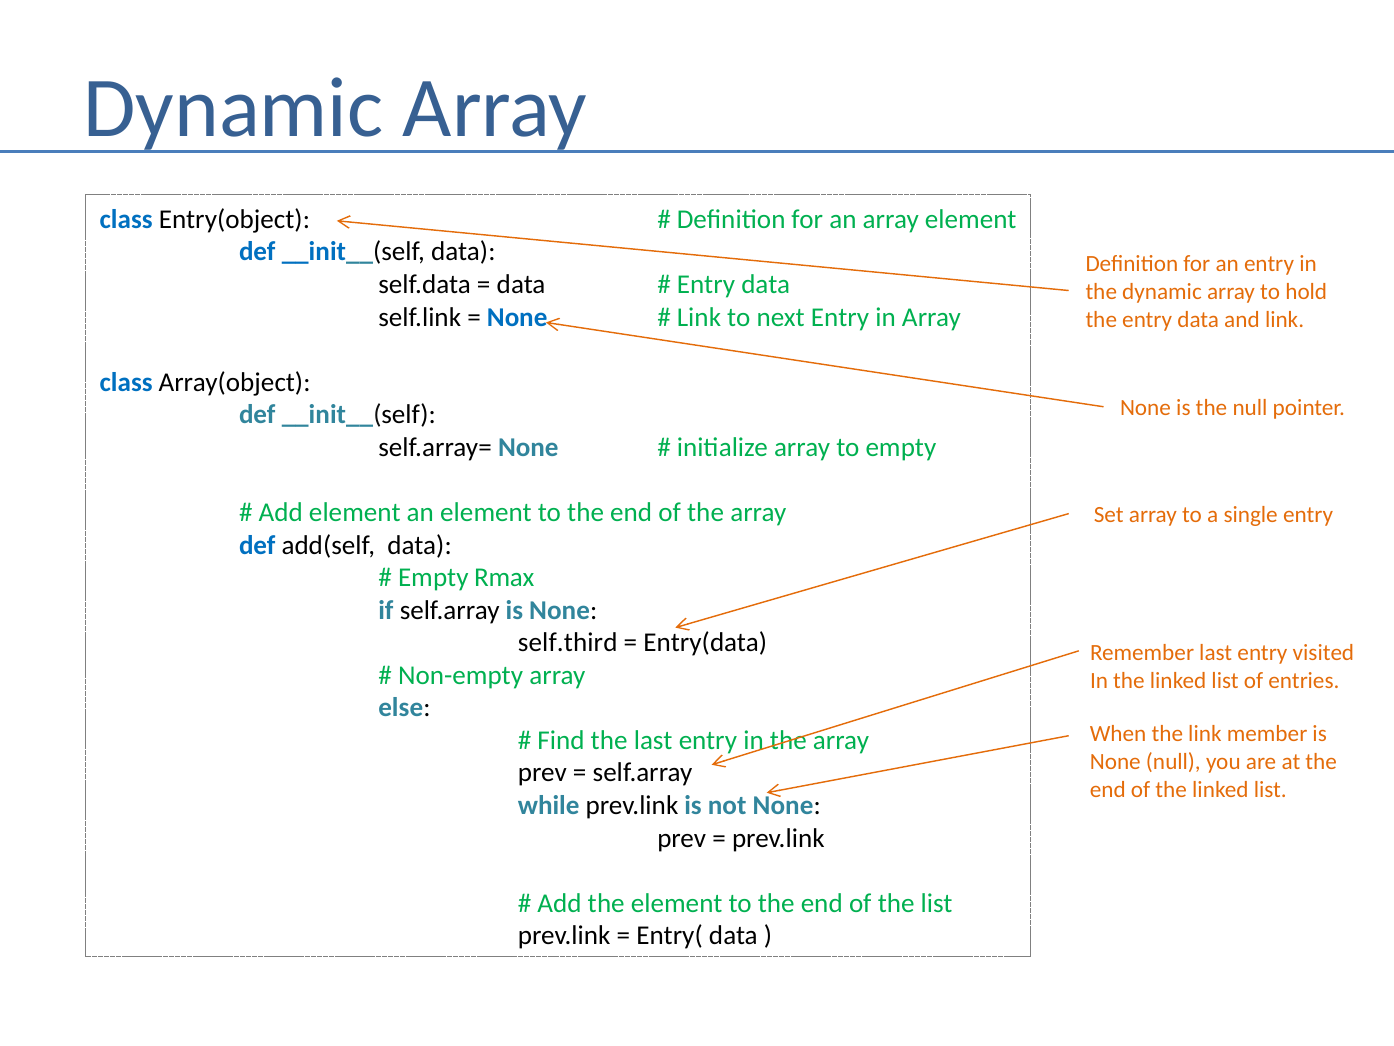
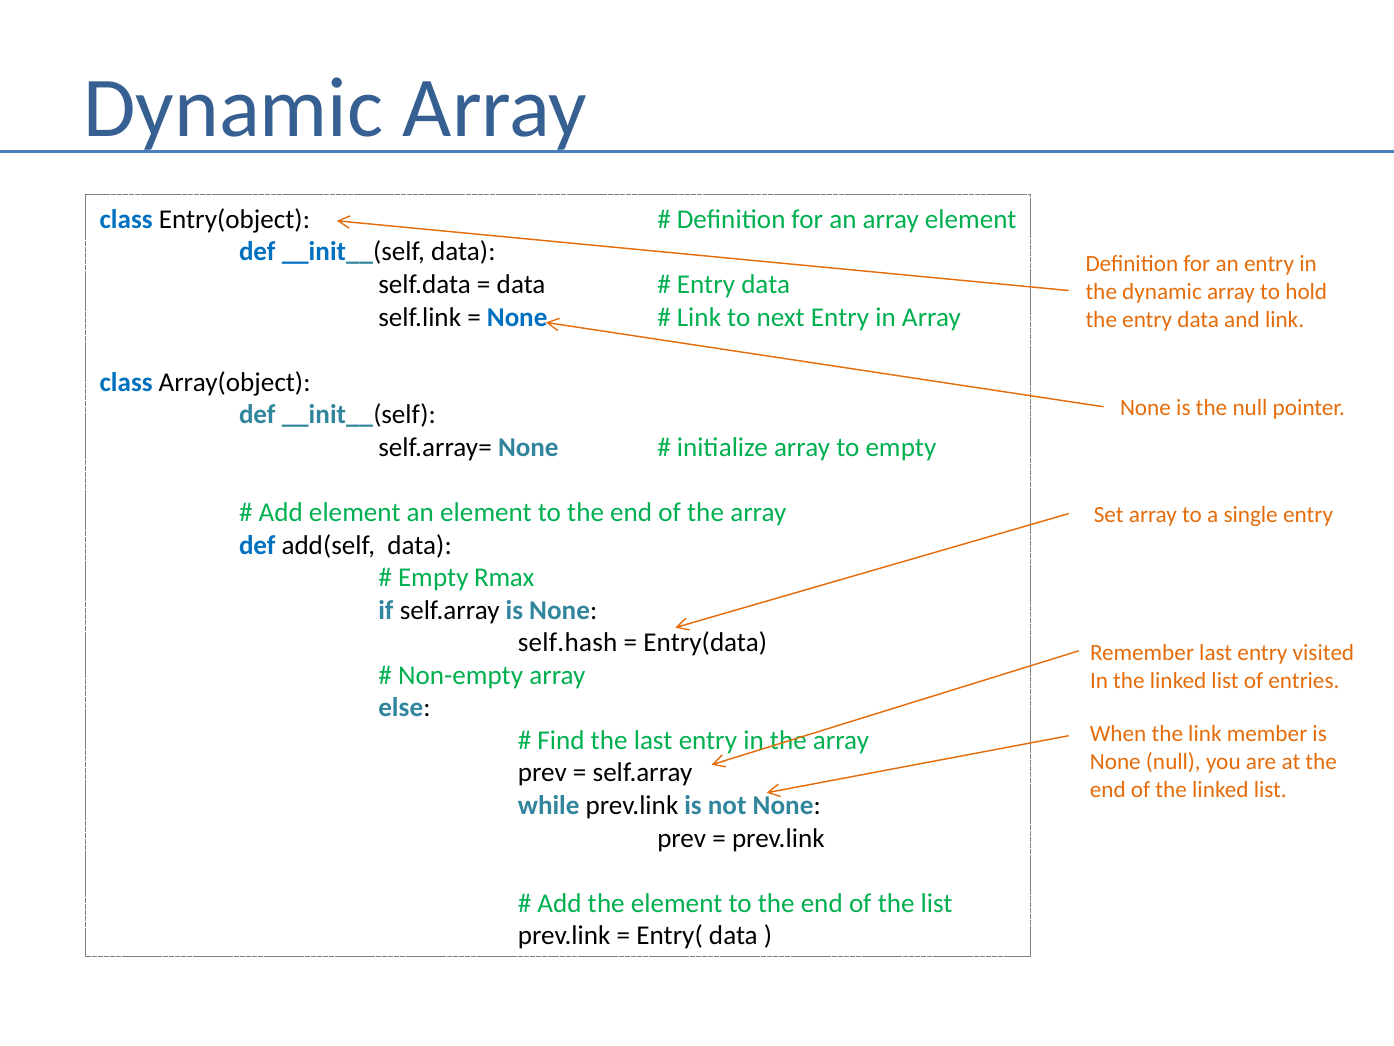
self.third: self.third -> self.hash
